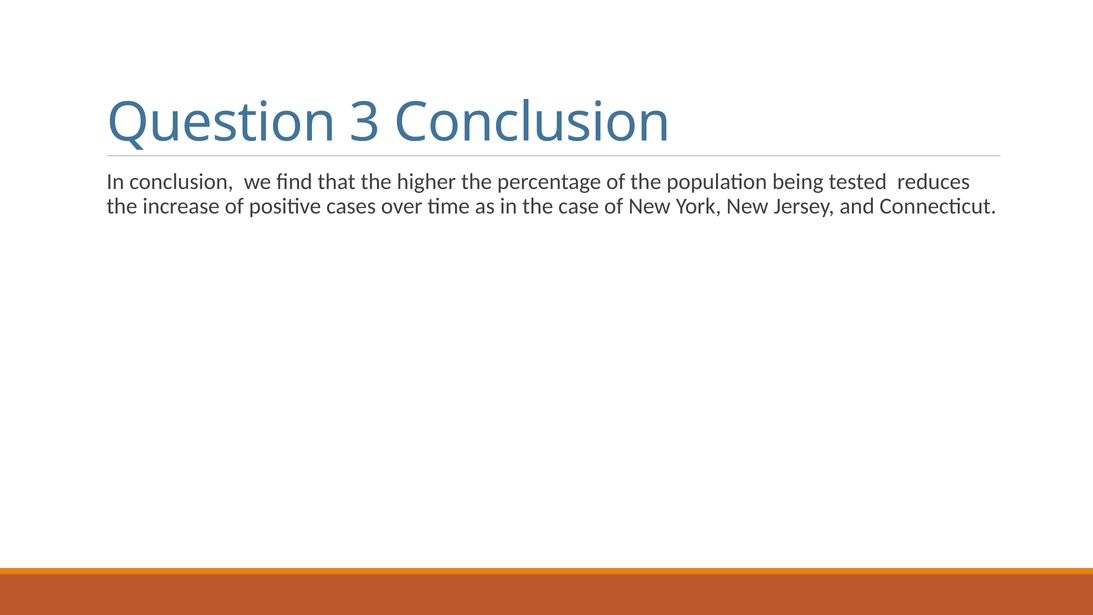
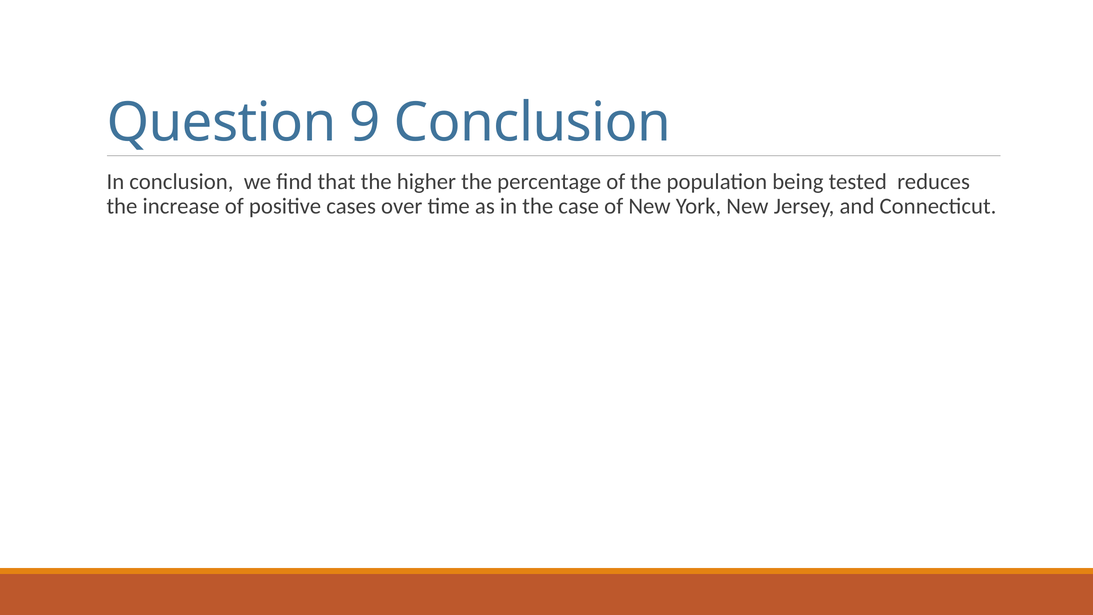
3: 3 -> 9
